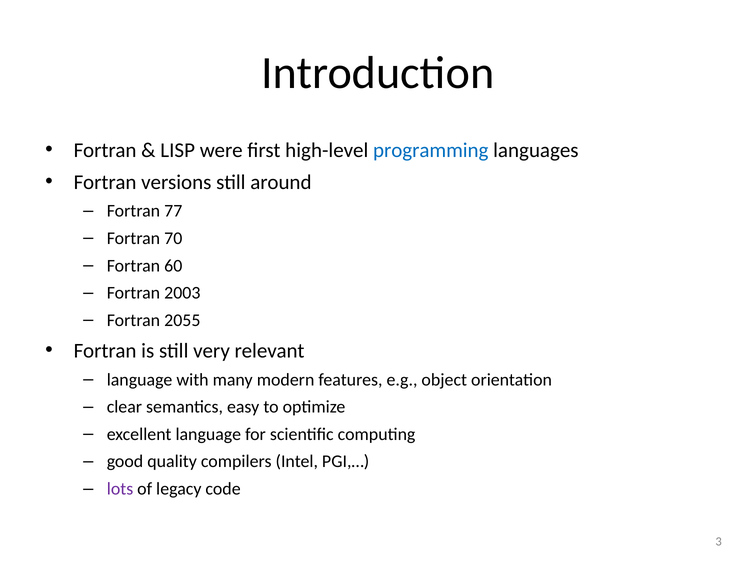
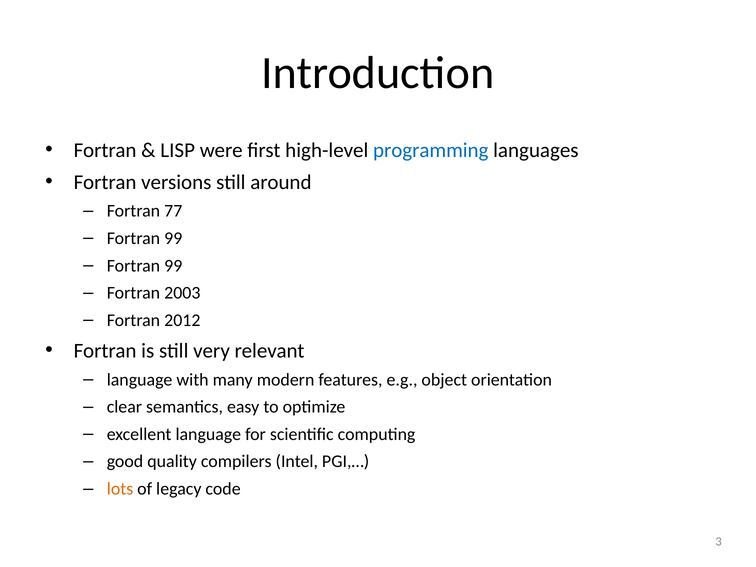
70 at (173, 238): 70 -> 99
60 at (173, 266): 60 -> 99
2055: 2055 -> 2012
lots colour: purple -> orange
